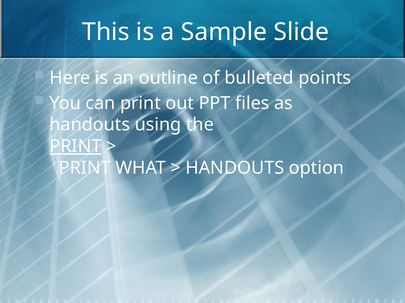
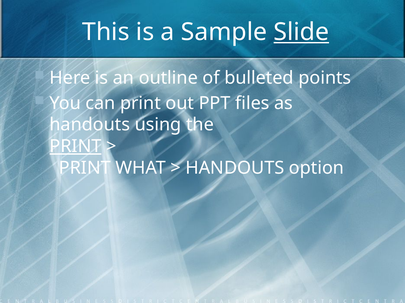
Slide underline: none -> present
